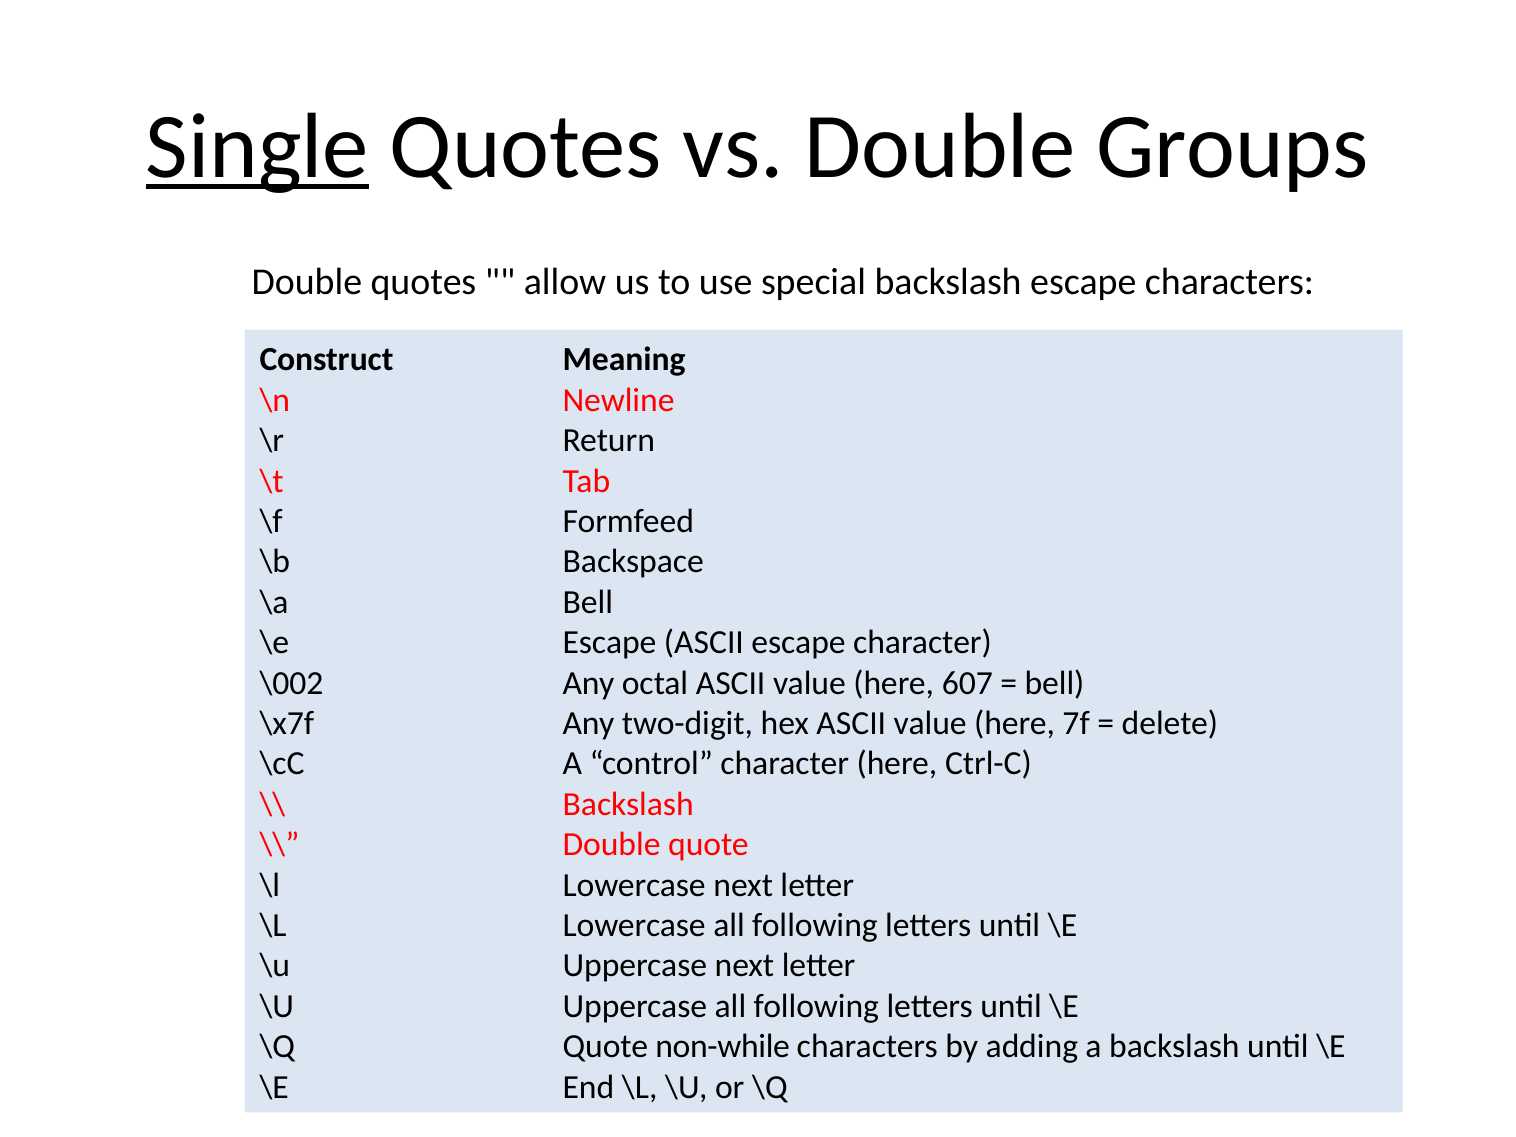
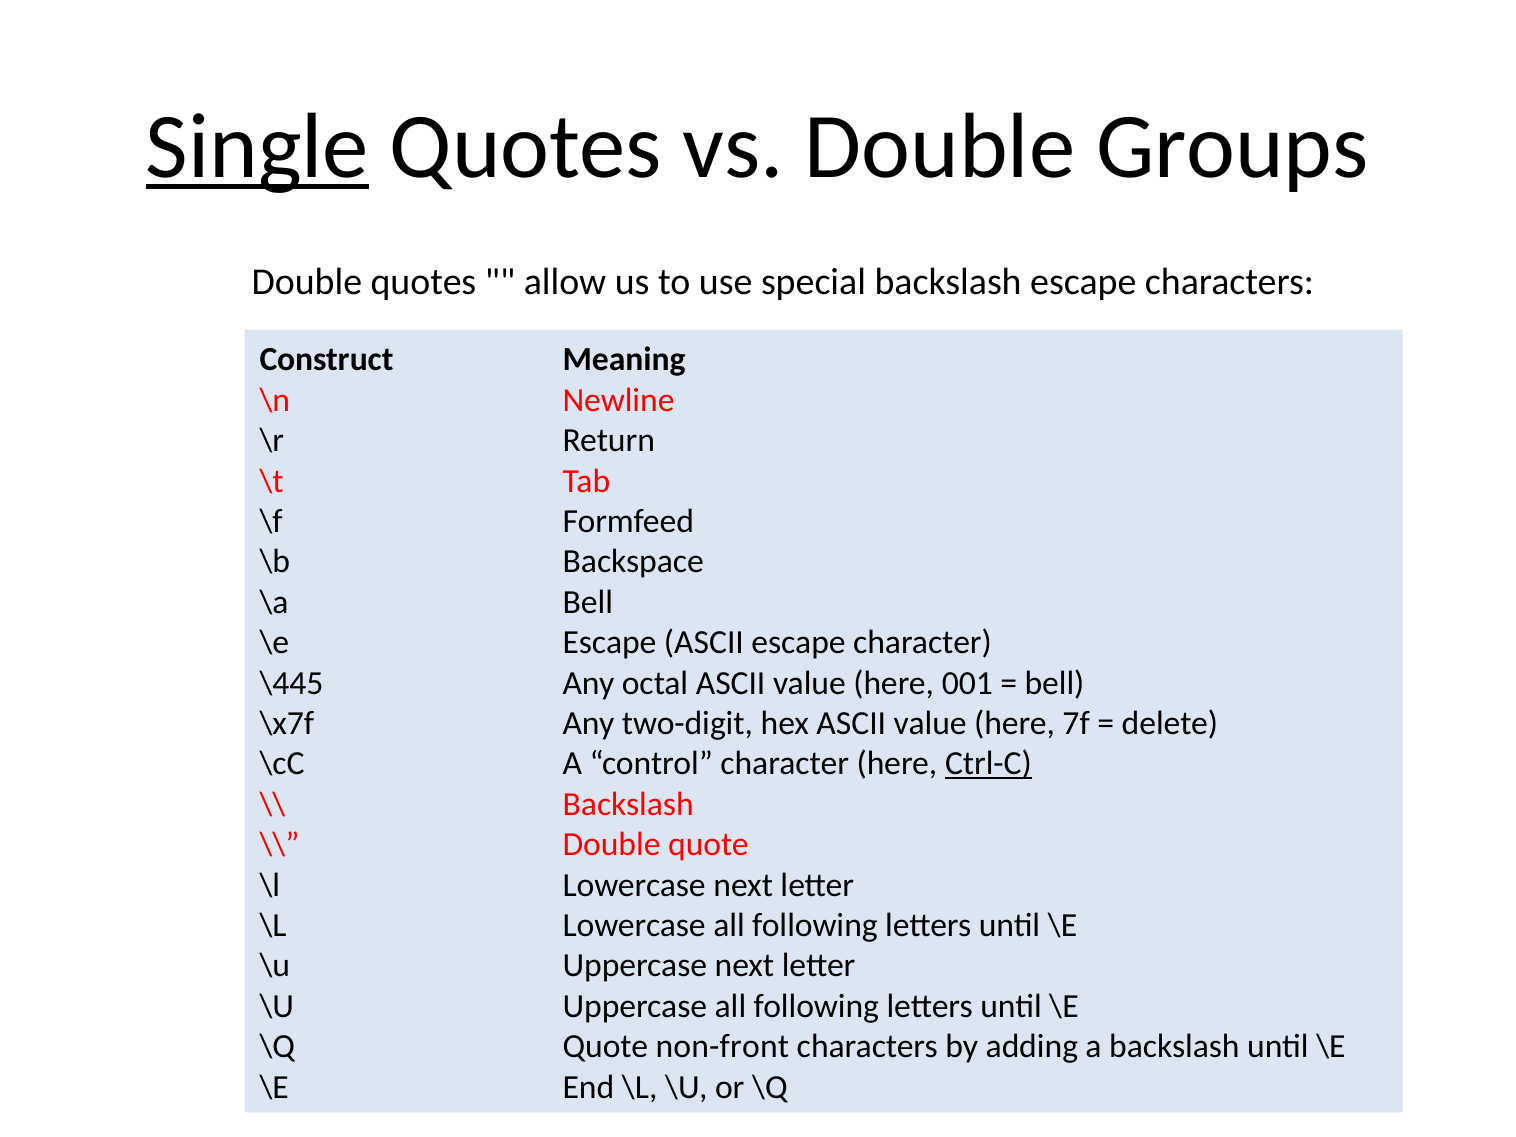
\002: \002 -> \445
607: 607 -> 001
Ctrl-C underline: none -> present
non-while: non-while -> non-front
